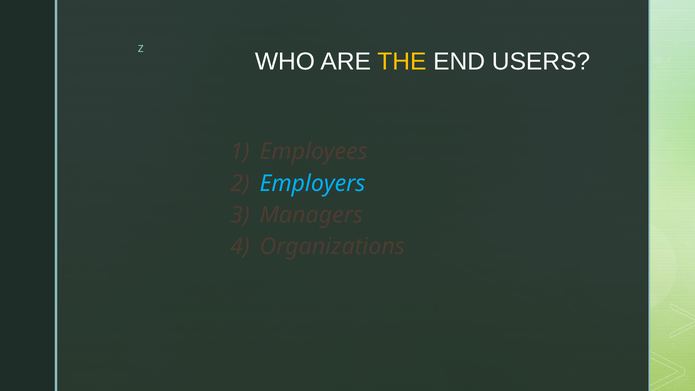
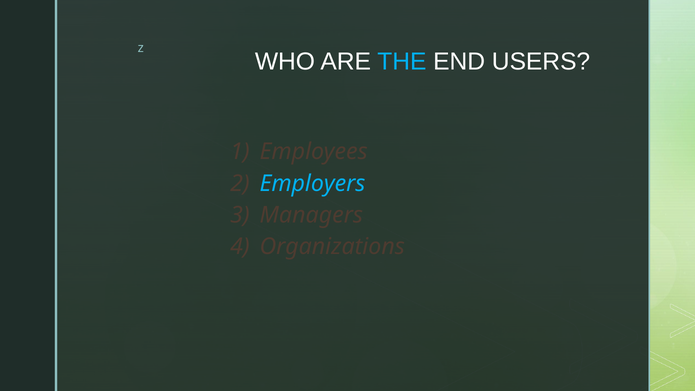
THE colour: yellow -> light blue
